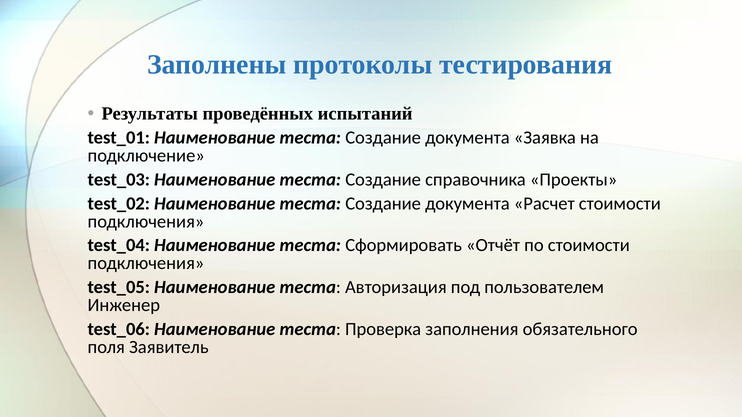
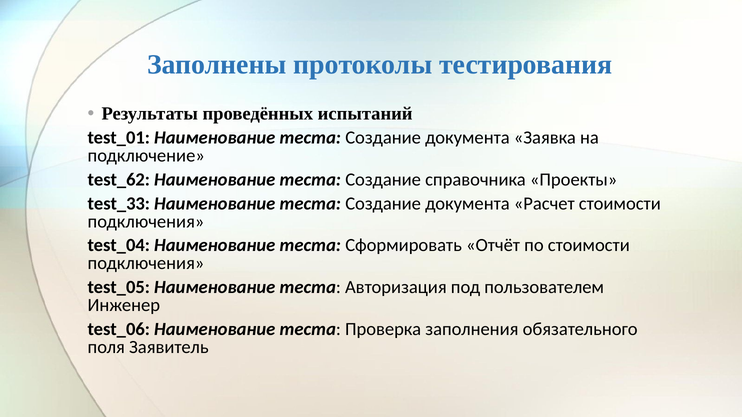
test_03: test_03 -> test_62
test_02: test_02 -> test_33
